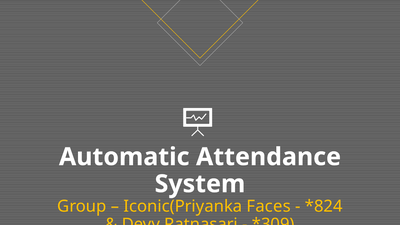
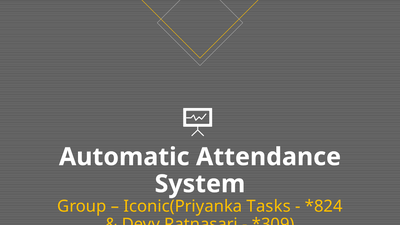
Faces: Faces -> Tasks
